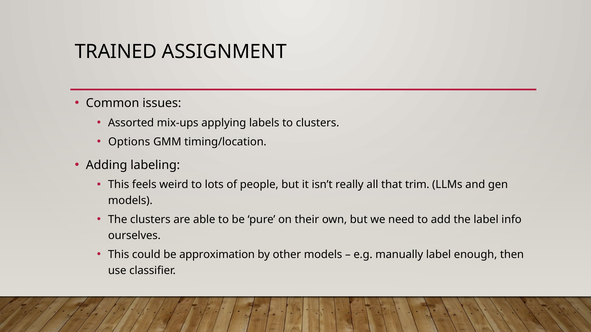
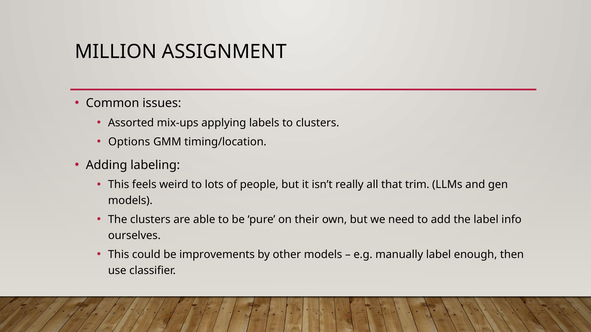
TRAINED: TRAINED -> MILLION
approximation: approximation -> improvements
